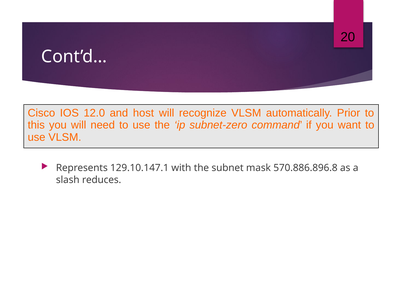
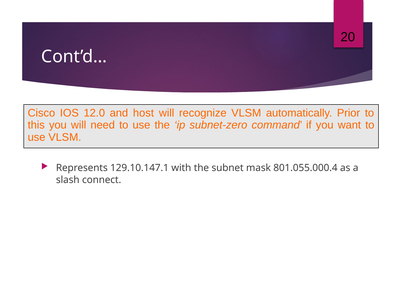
570.886.896.8: 570.886.896.8 -> 801.055.000.4
reduces: reduces -> connect
